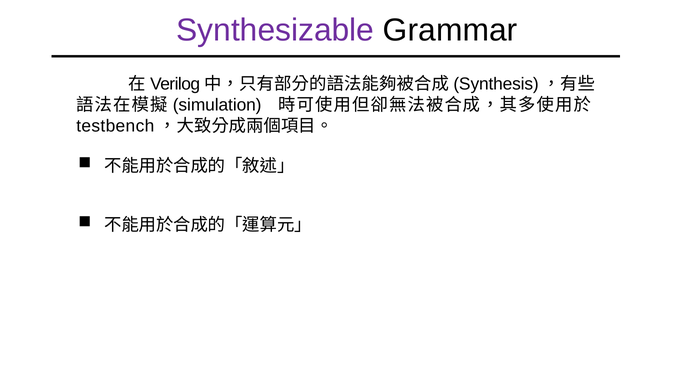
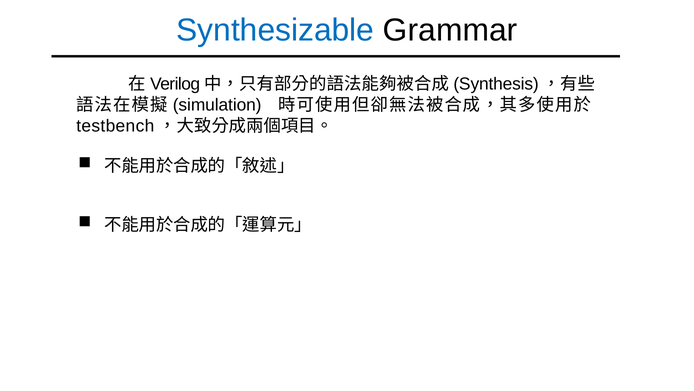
Synthesizable colour: purple -> blue
